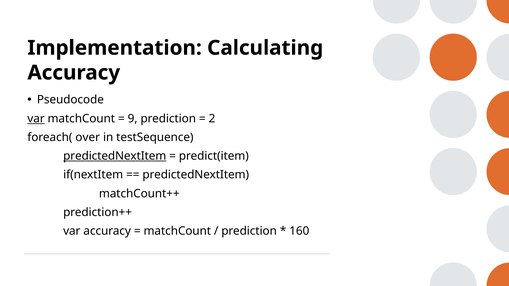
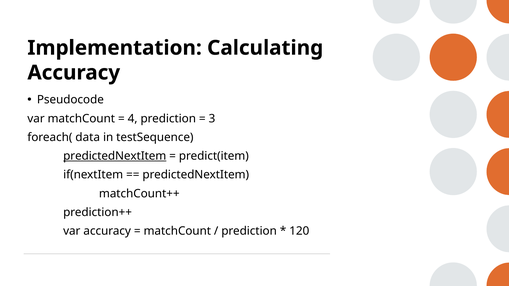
var at (36, 119) underline: present -> none
9: 9 -> 4
2: 2 -> 3
over: over -> data
160: 160 -> 120
